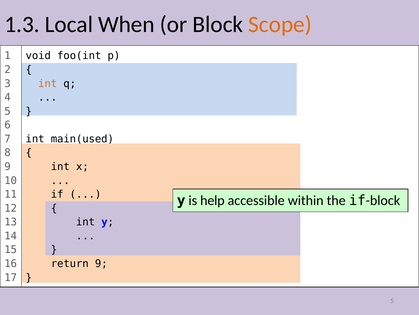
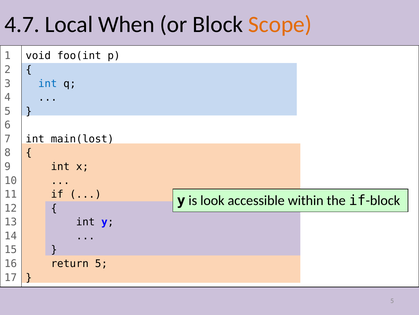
1.3: 1.3 -> 4.7
int at (48, 83) colour: orange -> blue
main(used: main(used -> main(lost
help: help -> look
return 9: 9 -> 5
